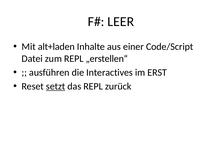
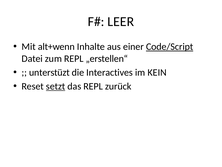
alt+laden: alt+laden -> alt+wenn
Code/Script underline: none -> present
ausführen: ausführen -> unterstüzt
ERST: ERST -> KEIN
